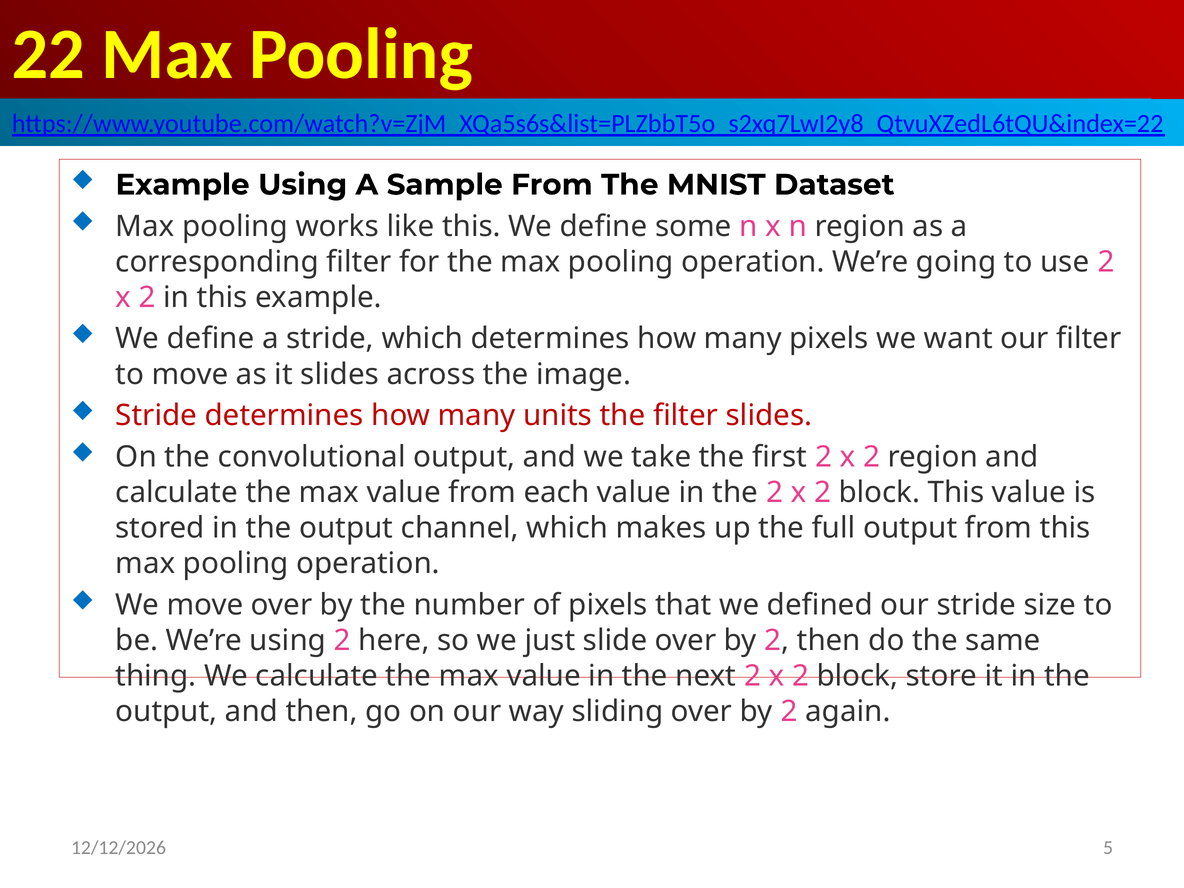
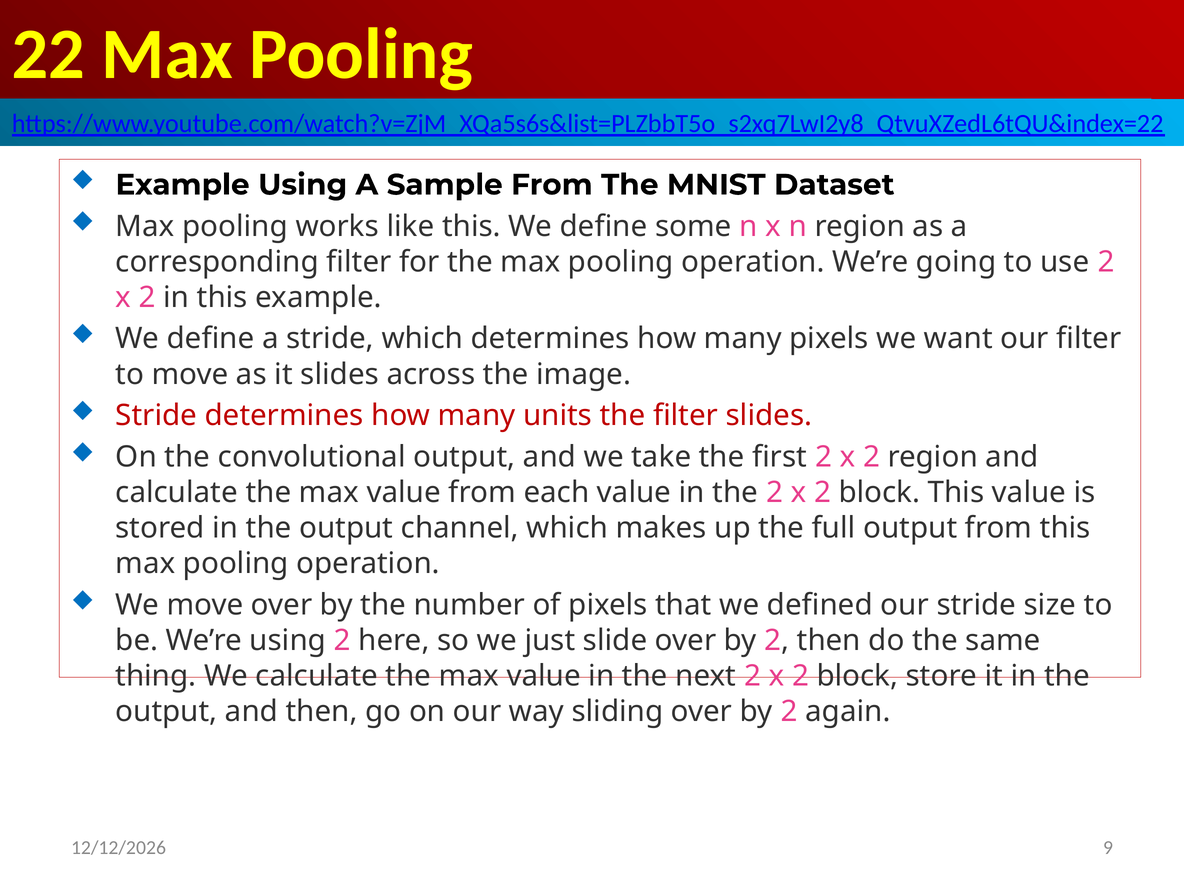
5: 5 -> 9
